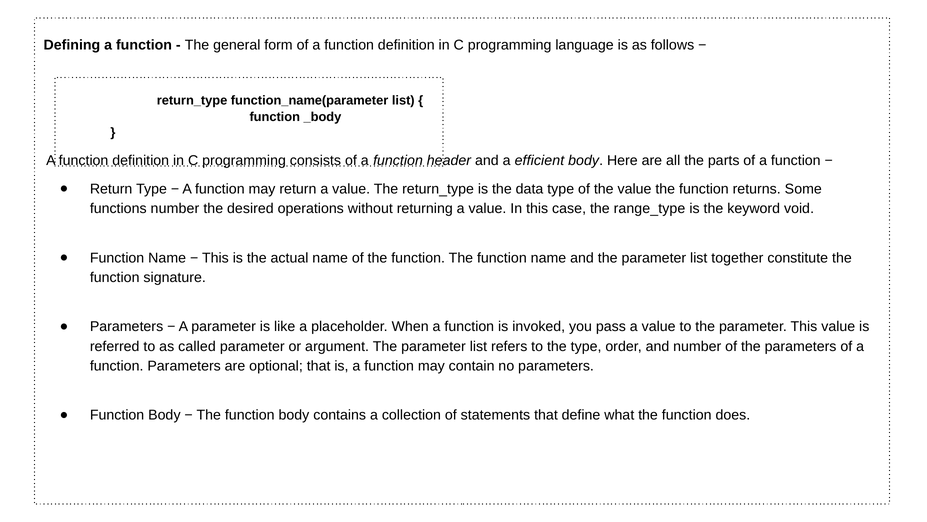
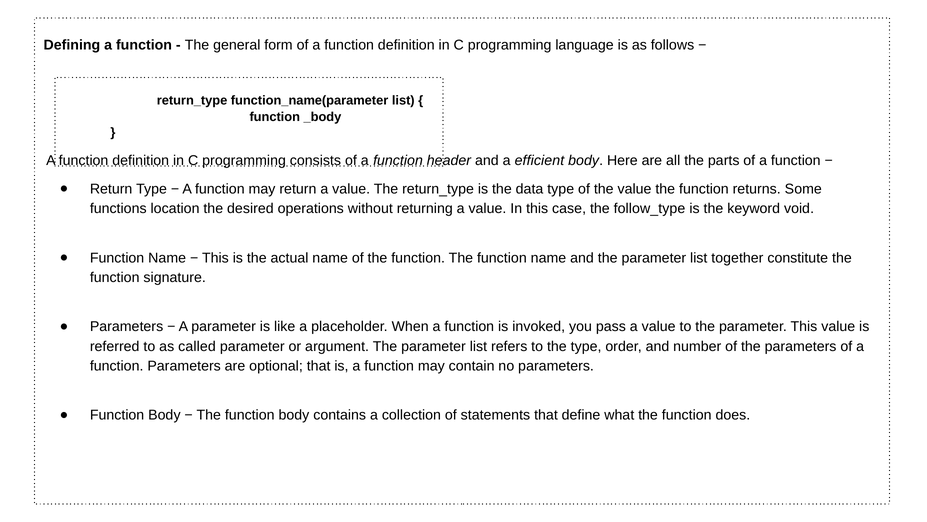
functions number: number -> location
range_type: range_type -> follow_type
